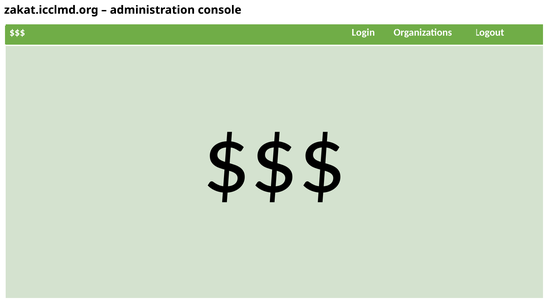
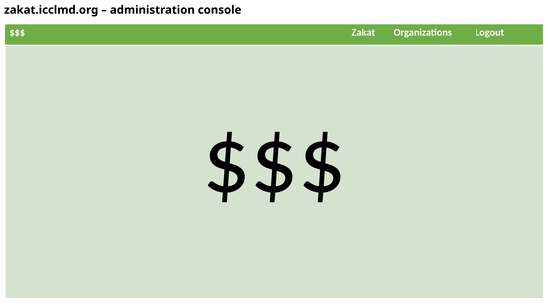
Login: Login -> Zakat
